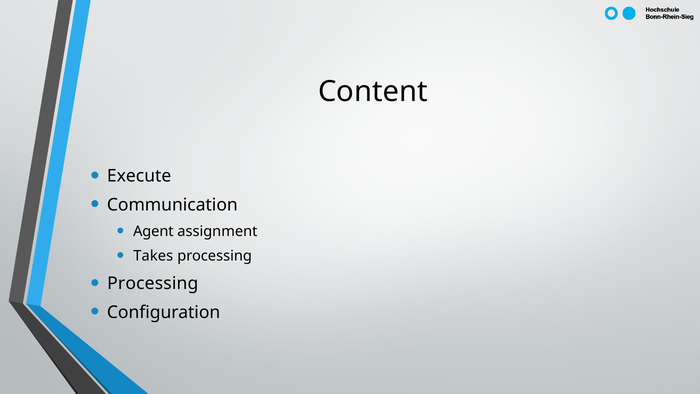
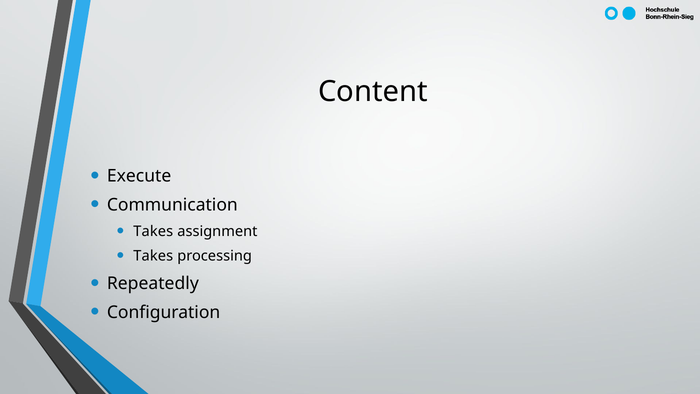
Agent at (153, 231): Agent -> Takes
Processing at (153, 283): Processing -> Repeatedly
